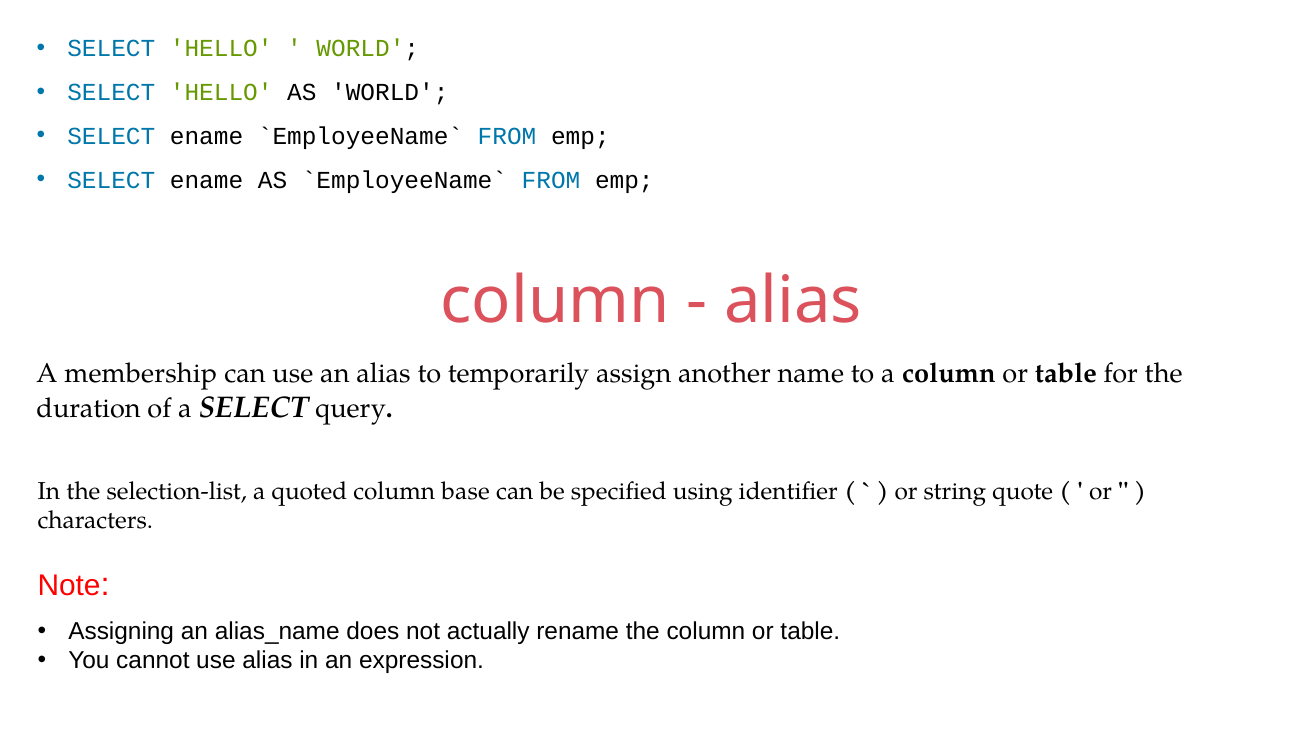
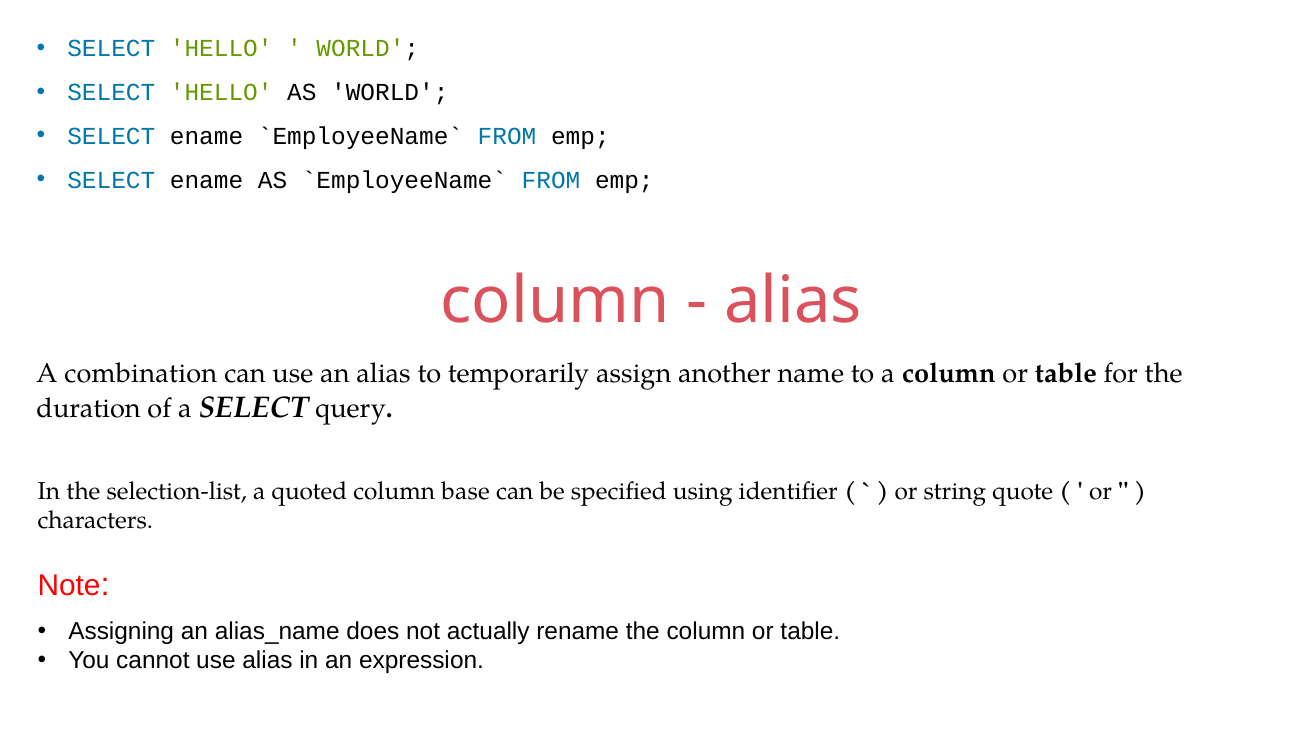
membership: membership -> combination
